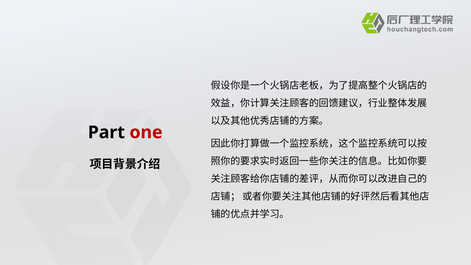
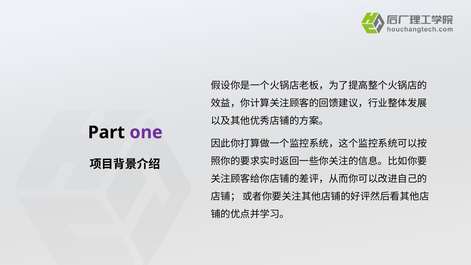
one colour: red -> purple
